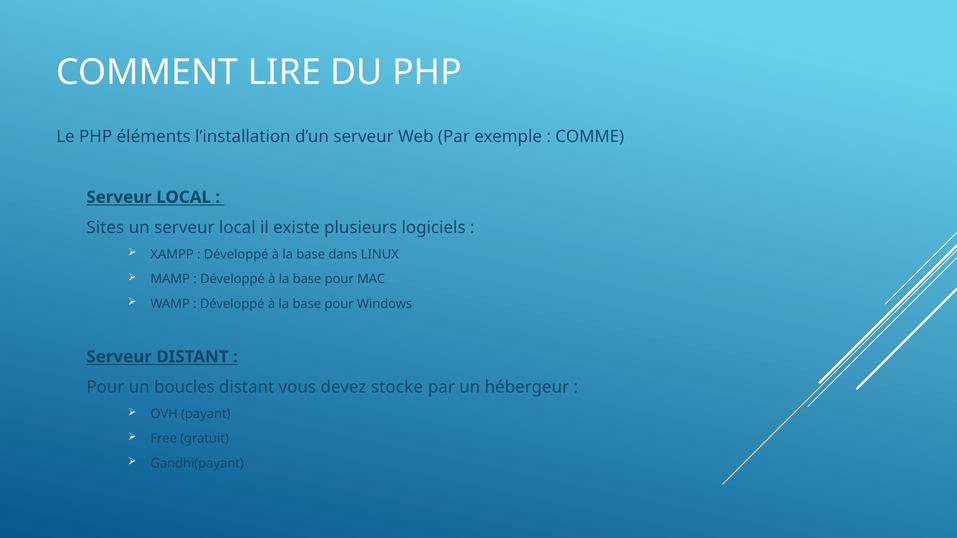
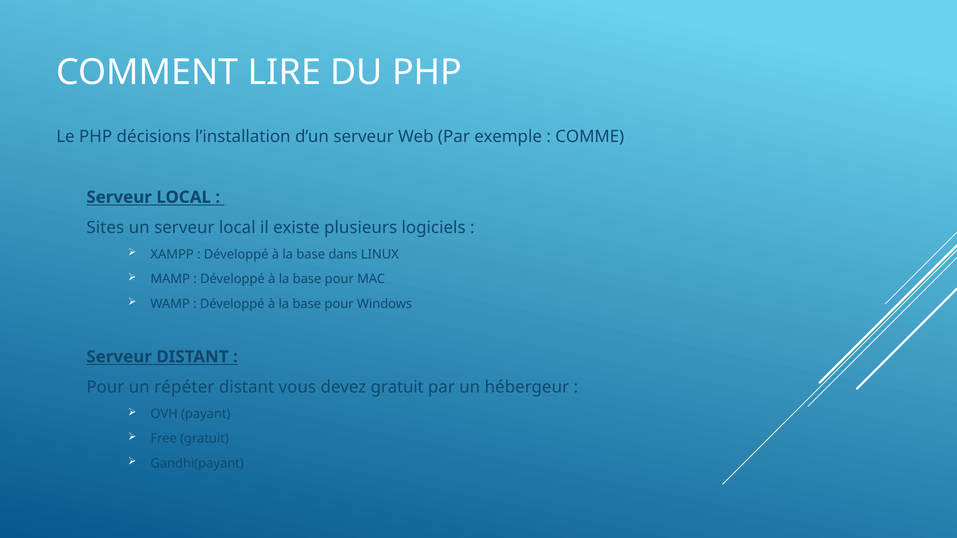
éléments: éléments -> décisions
boucles: boucles -> répéter
devez stocke: stocke -> gratuit
